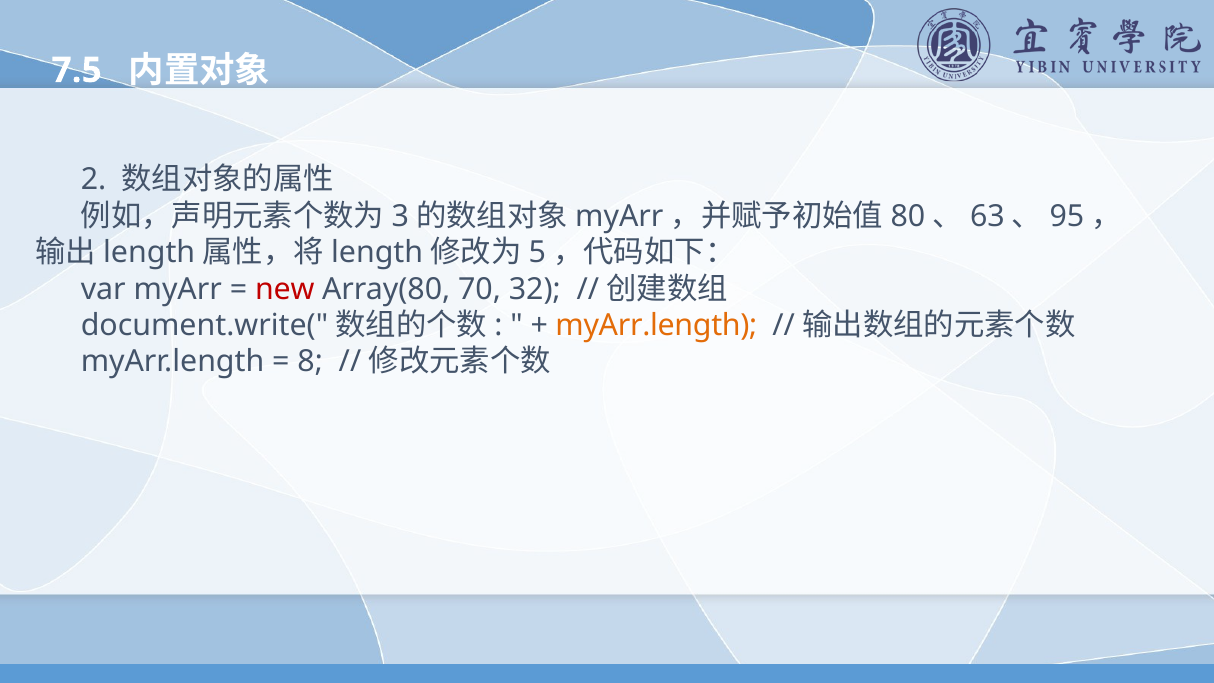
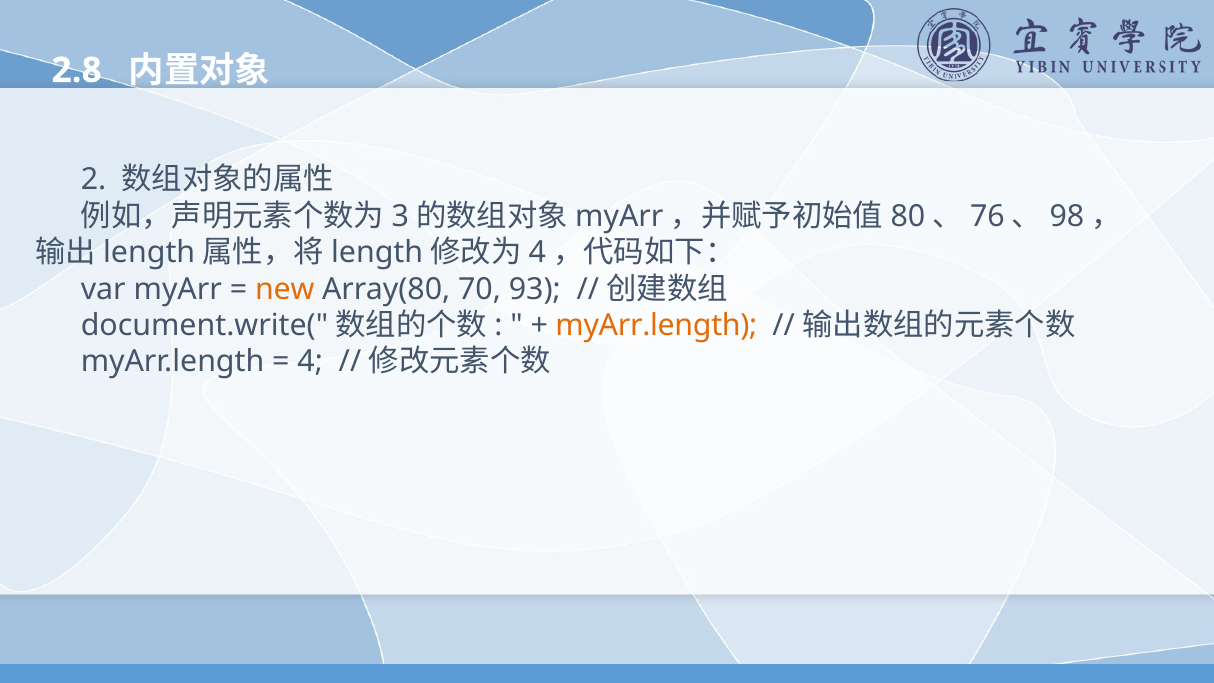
7.5: 7.5 -> 2.8
63: 63 -> 76
95: 95 -> 98
5 at (537, 253): 5 -> 4
new colour: red -> orange
32: 32 -> 93
8 at (310, 362): 8 -> 4
